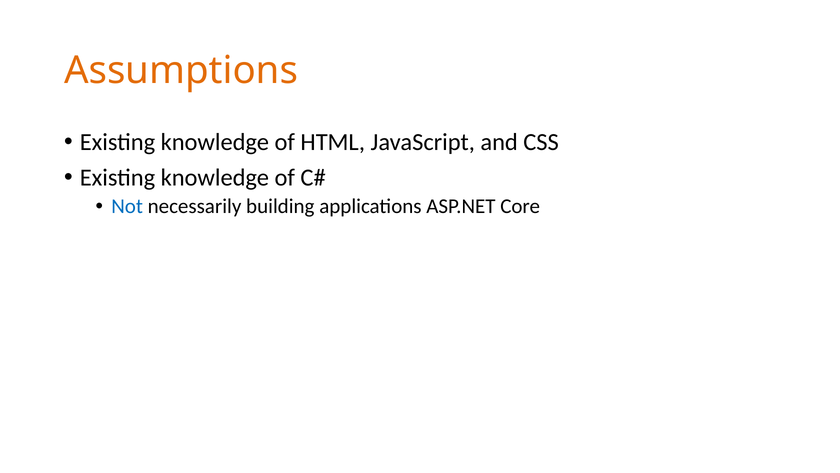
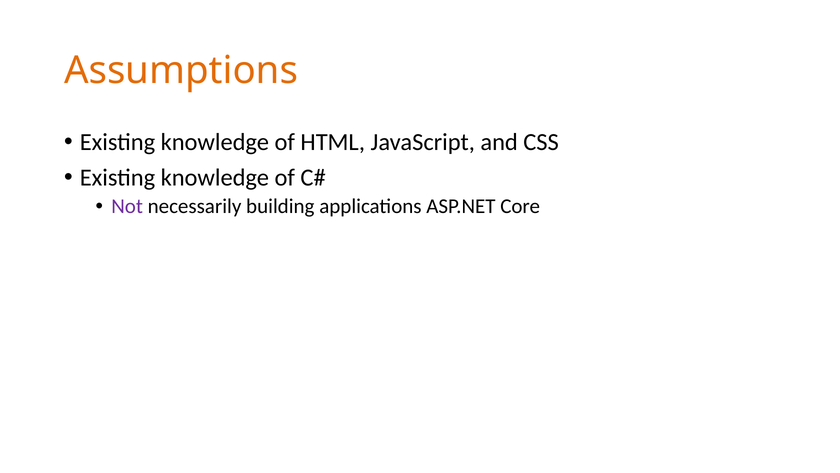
Not colour: blue -> purple
